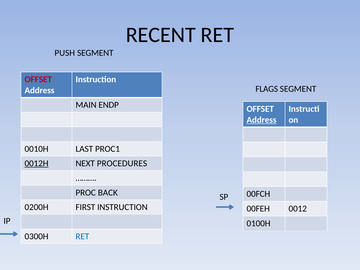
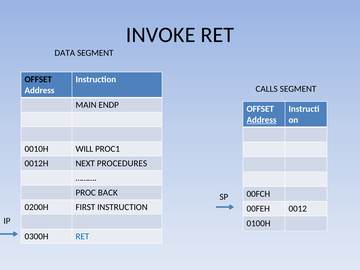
RECENT: RECENT -> INVOKE
PUSH: PUSH -> DATA
OFFSET at (38, 79) colour: red -> black
FLAGS: FLAGS -> CALLS
LAST: LAST -> WILL
0012H underline: present -> none
